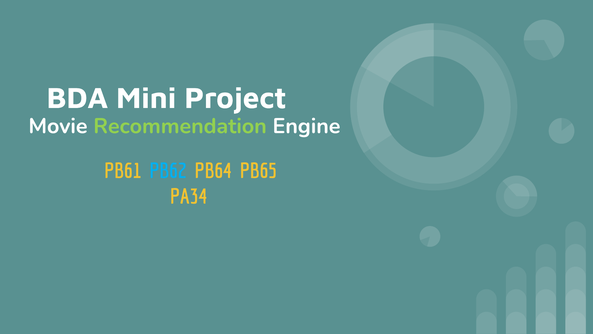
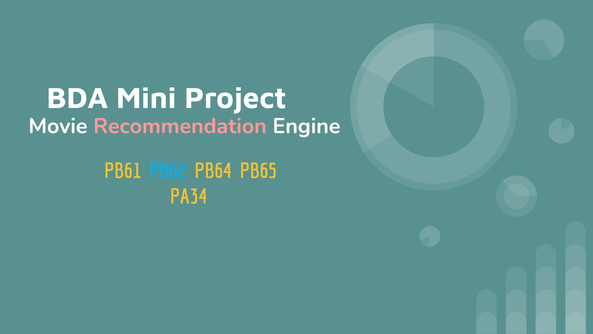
Recommendation colour: light green -> pink
